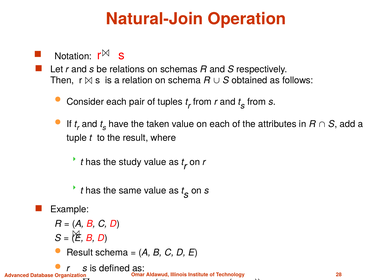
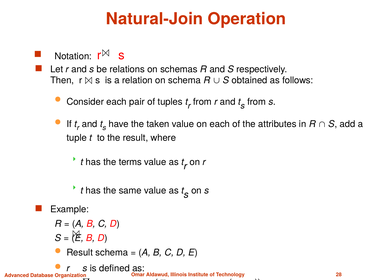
study: study -> terms
